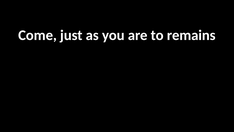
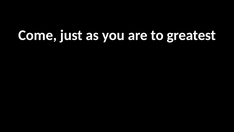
remains: remains -> greatest
